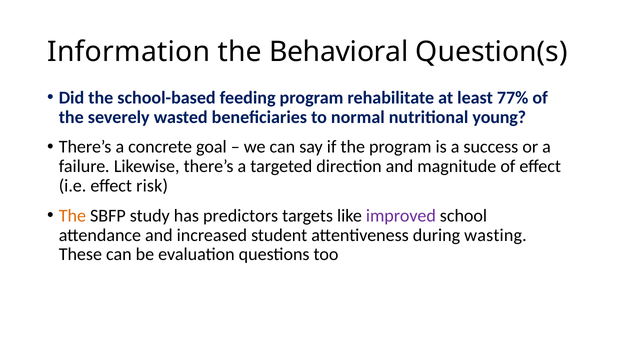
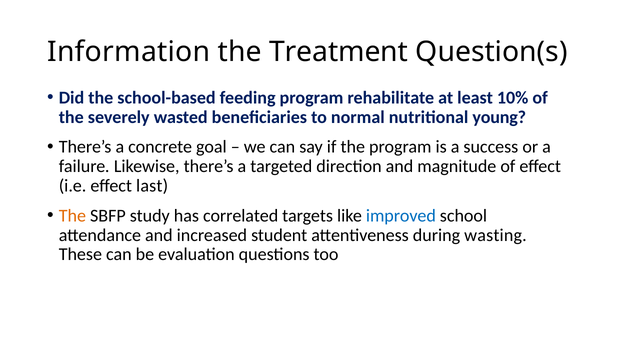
Behavioral: Behavioral -> Treatment
77%: 77% -> 10%
risk: risk -> last
predictors: predictors -> correlated
improved colour: purple -> blue
